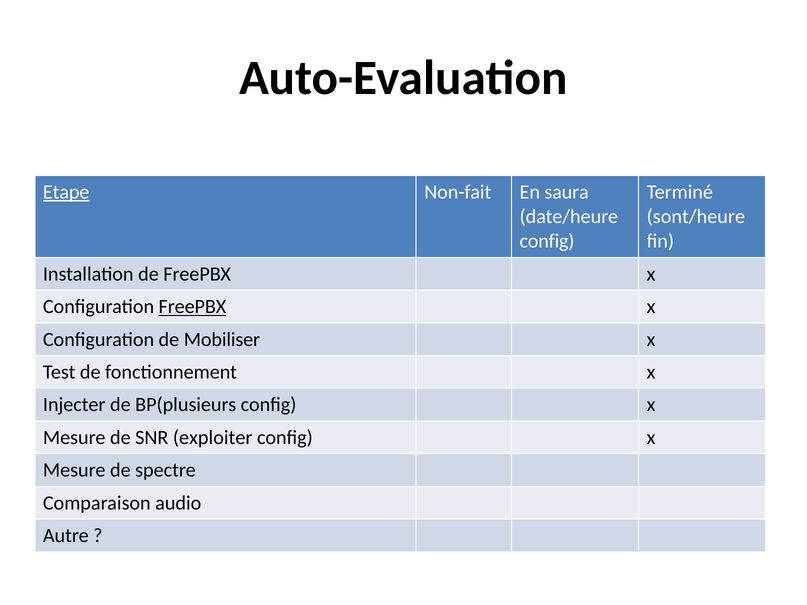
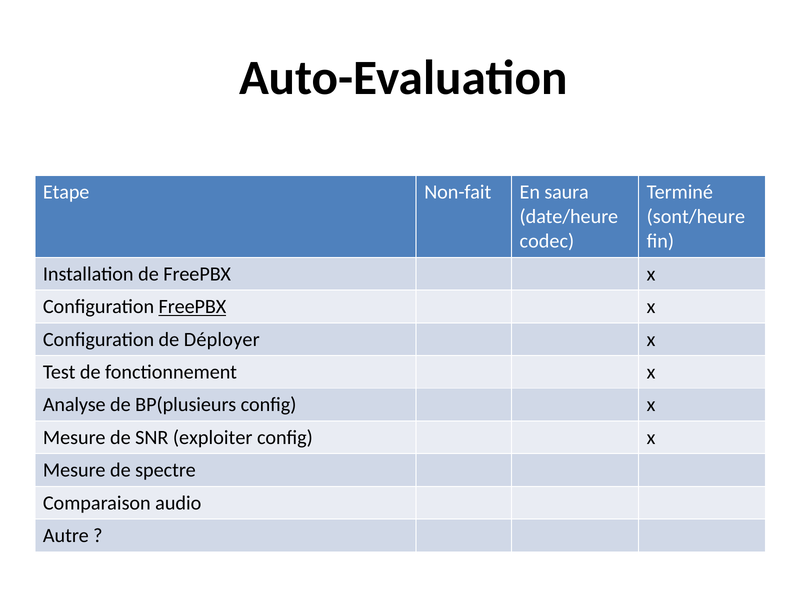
Etape underline: present -> none
config at (547, 241): config -> codec
Mobiliser: Mobiliser -> Déployer
Injecter: Injecter -> Analyse
